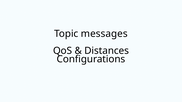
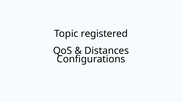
messages: messages -> registered
